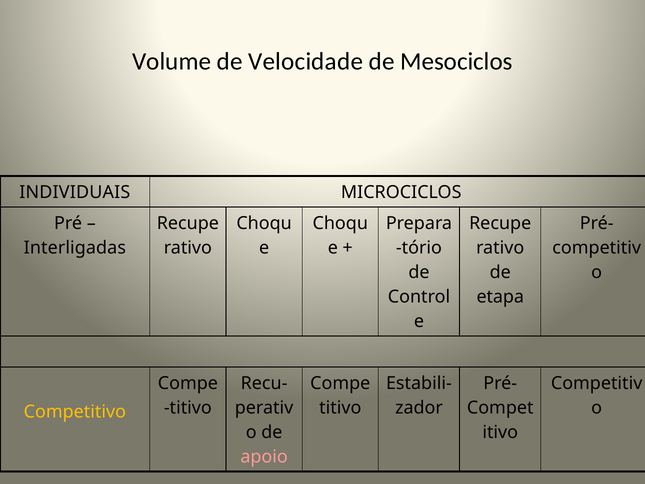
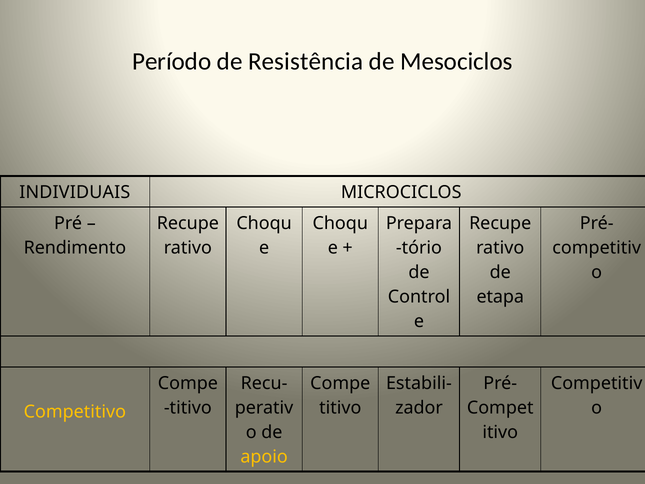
Volume: Volume -> Período
Velocidade: Velocidade -> Resistência
Interligadas: Interligadas -> Rendimento
apoio colour: pink -> yellow
